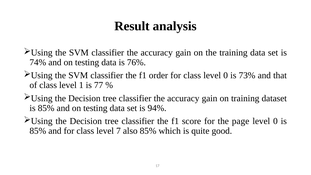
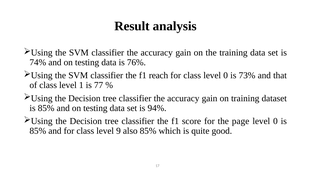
order: order -> reach
7: 7 -> 9
